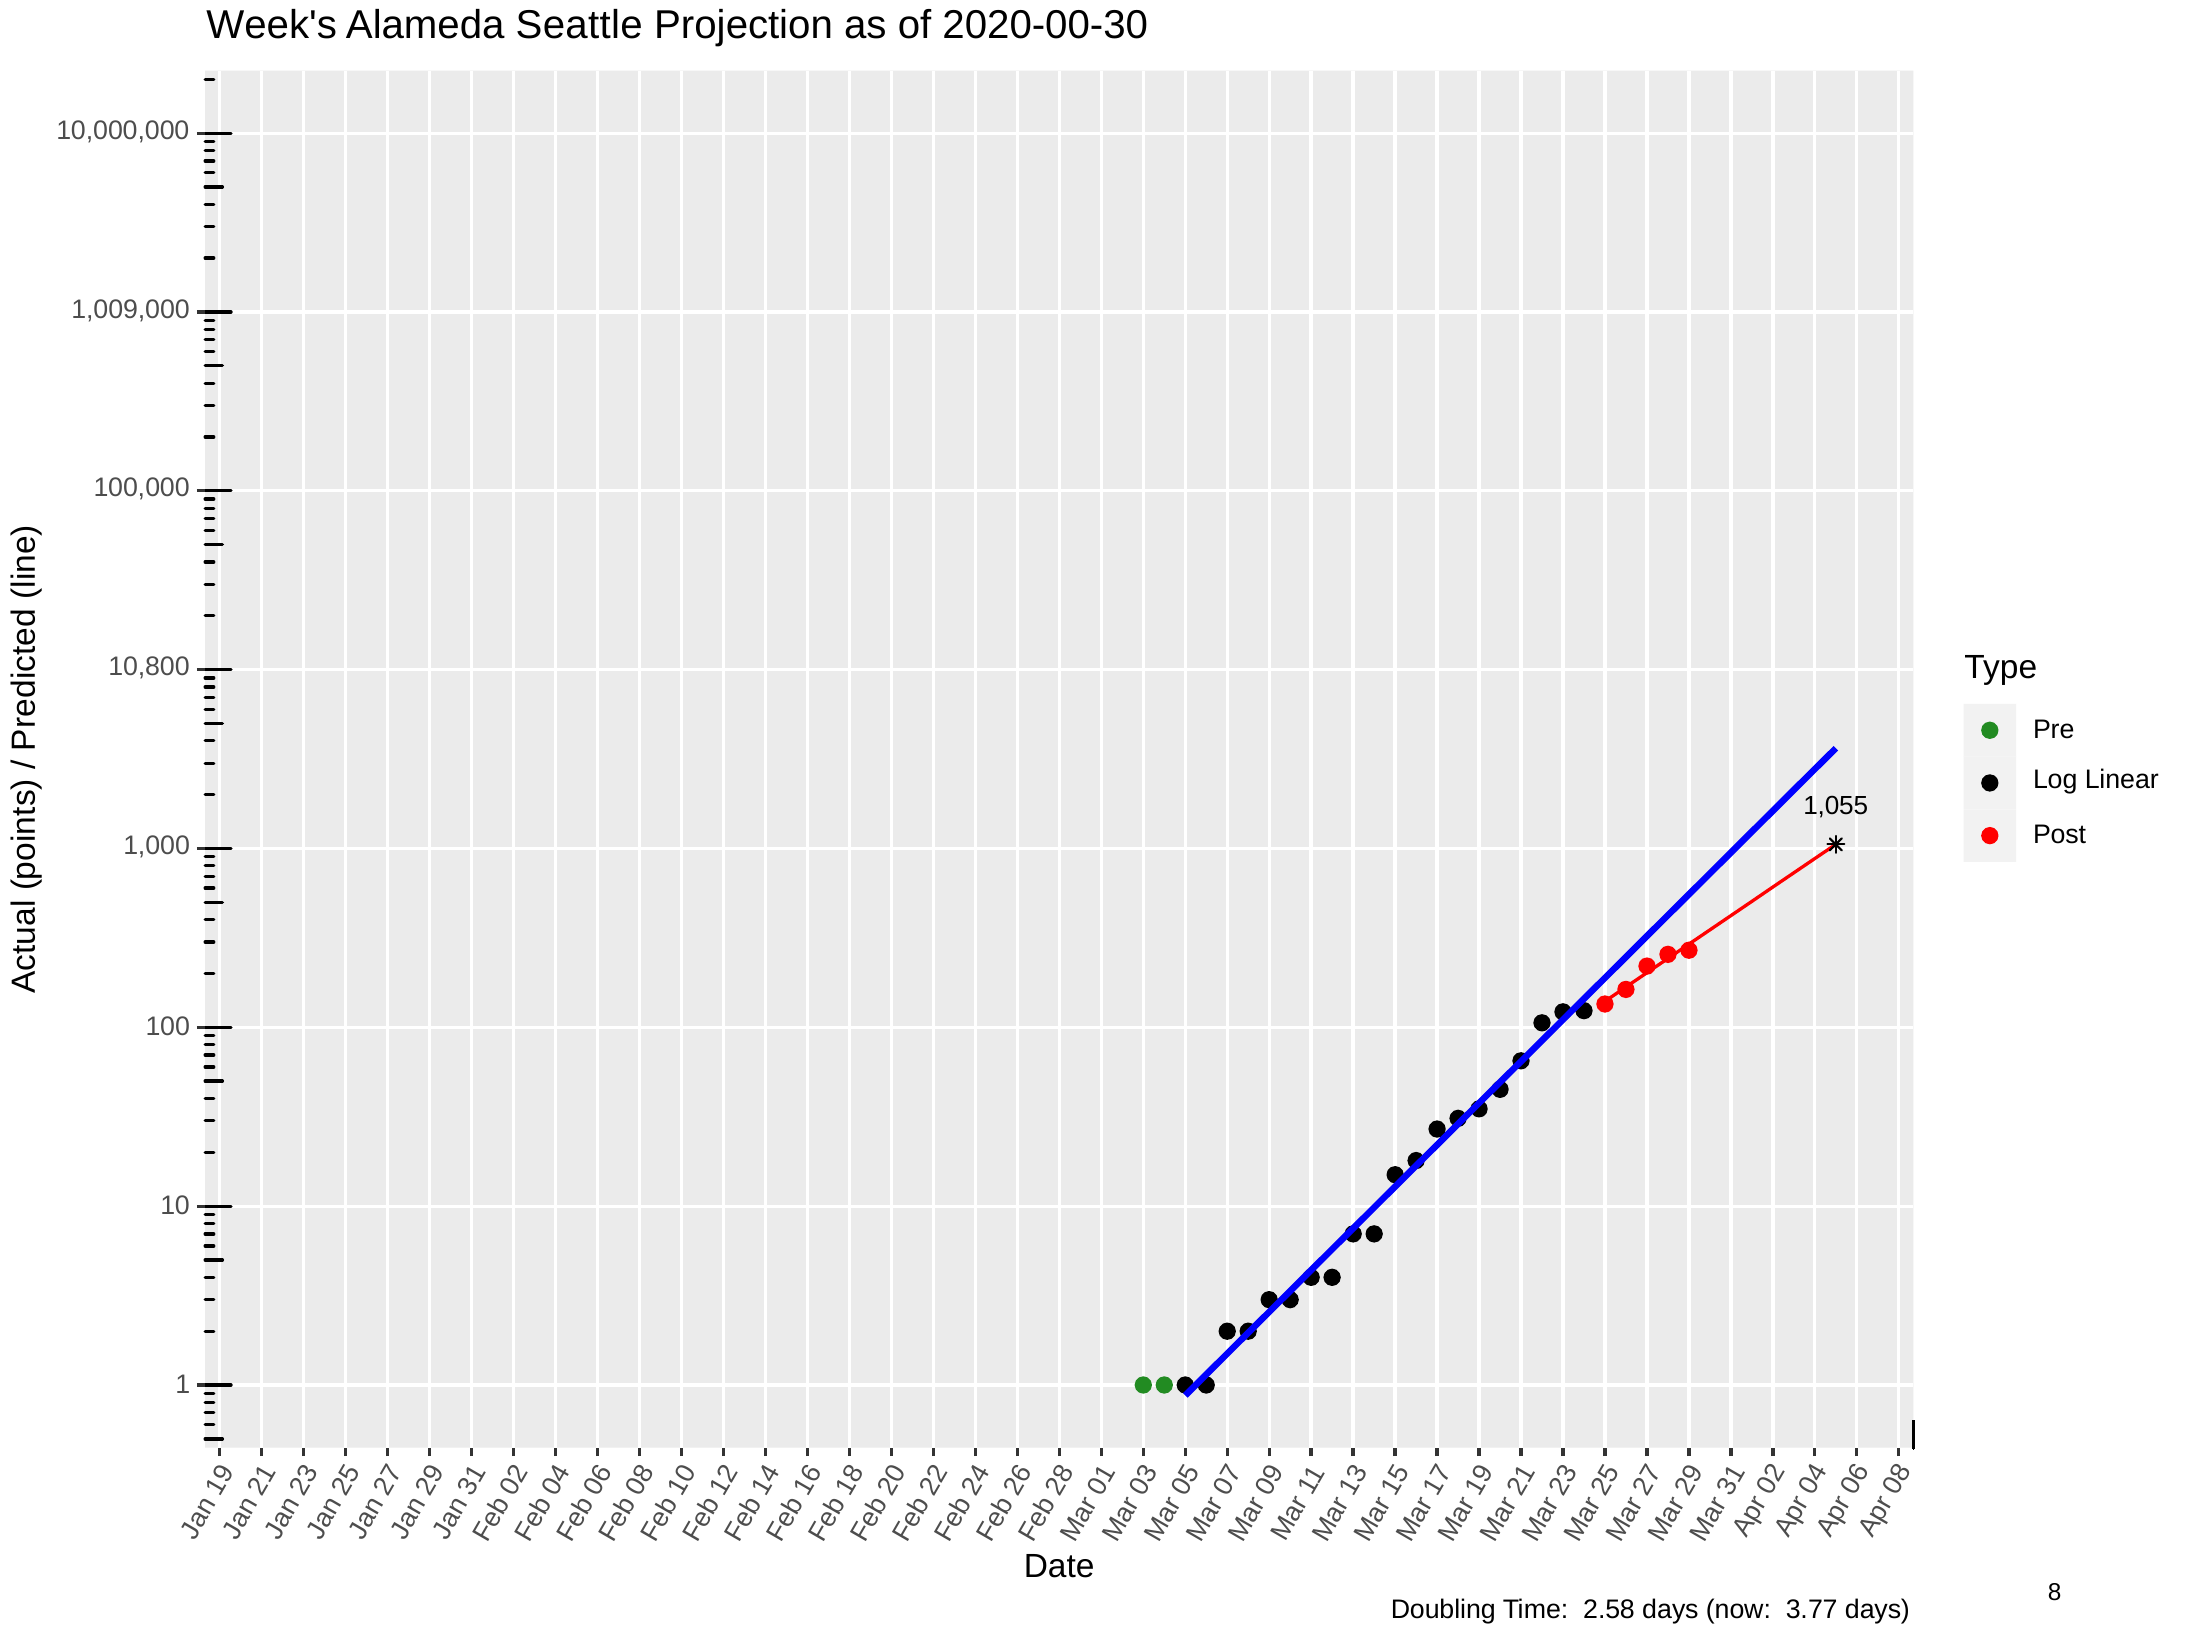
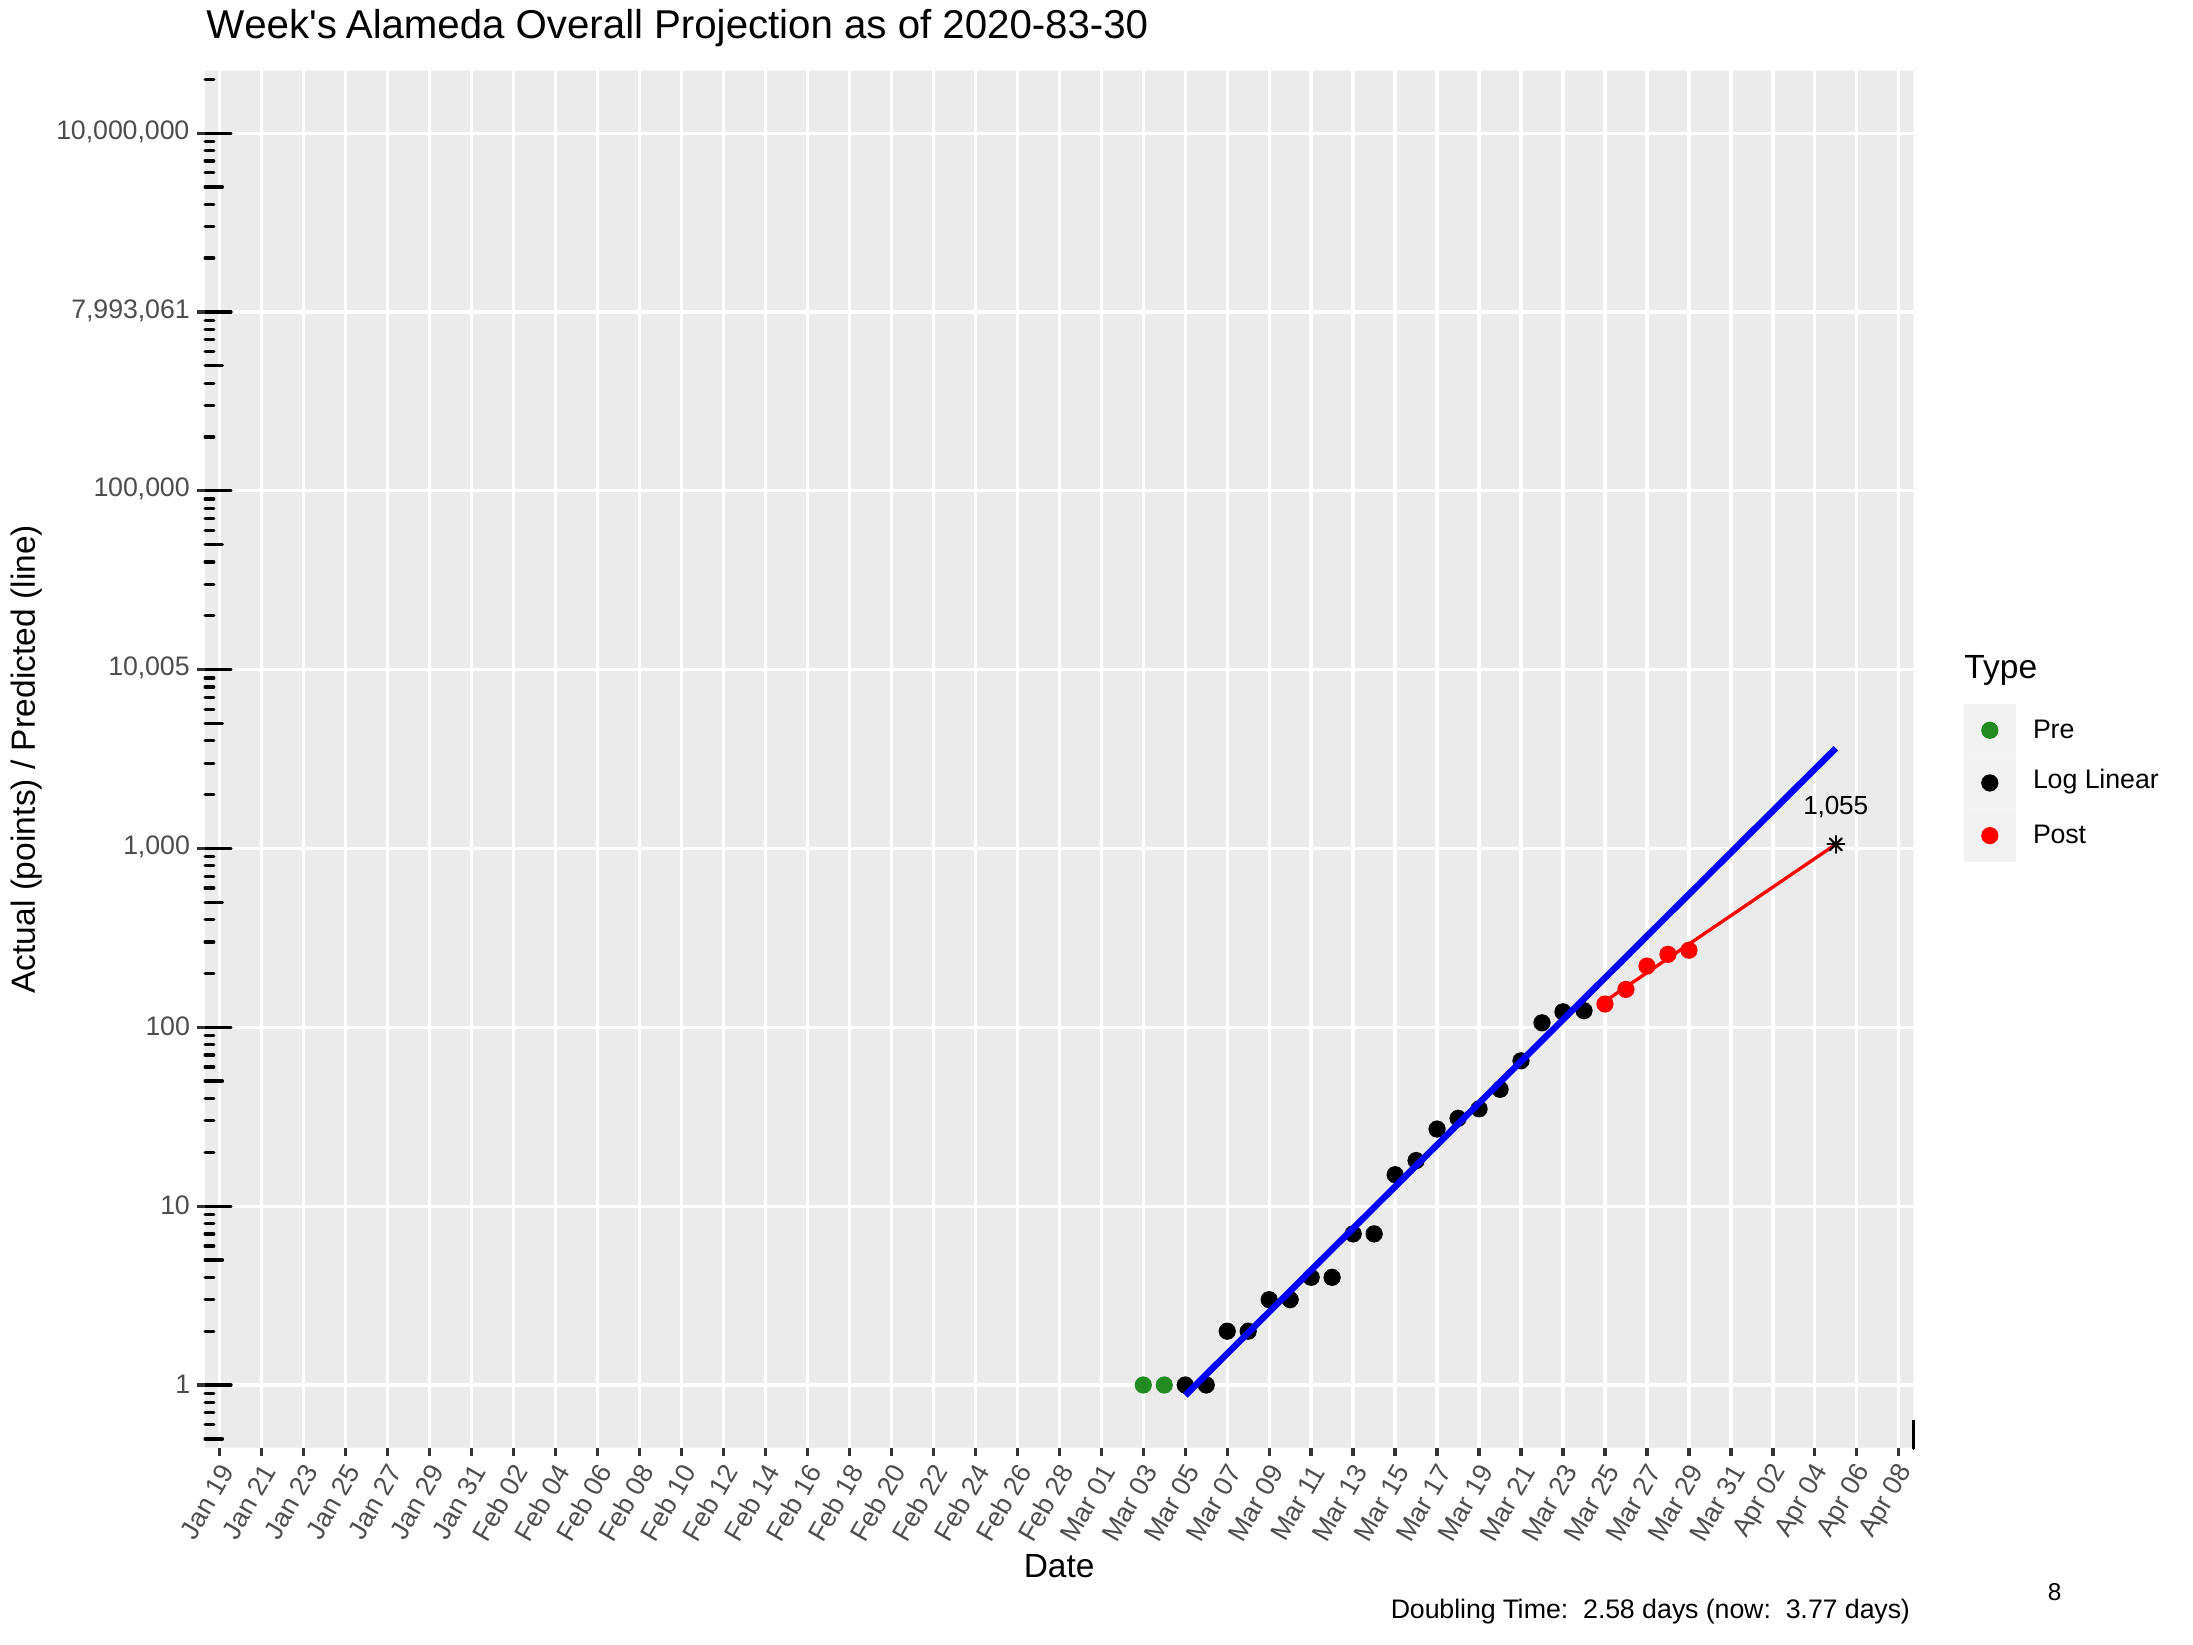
Seattle: Seattle -> Overall
2020-00-30: 2020-00-30 -> 2020-83-30
1,009,000: 1,009,000 -> 7,993,061
10,800: 10,800 -> 10,005
